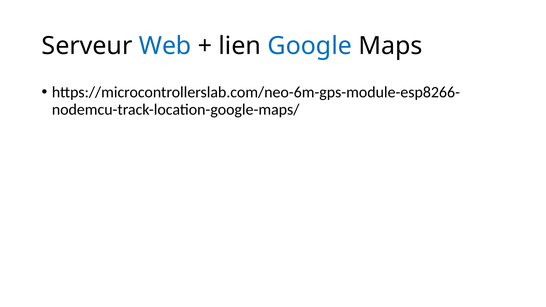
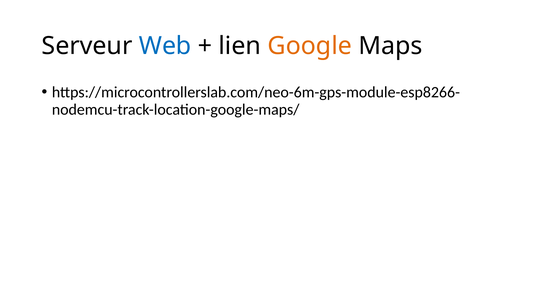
Google colour: blue -> orange
